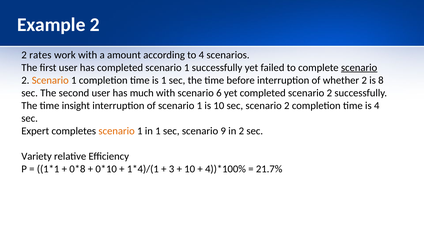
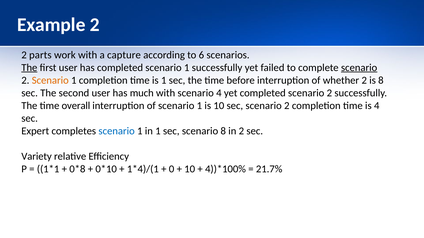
rates: rates -> parts
amount: amount -> capture
to 4: 4 -> 6
The at (29, 68) underline: none -> present
scenario 6: 6 -> 4
insight: insight -> overall
scenario at (117, 131) colour: orange -> blue
scenario 9: 9 -> 8
3: 3 -> 0
